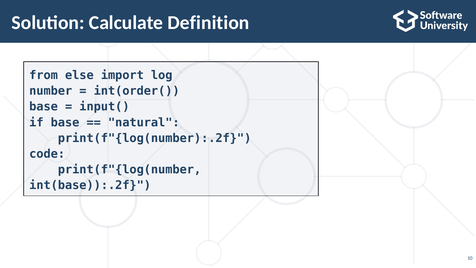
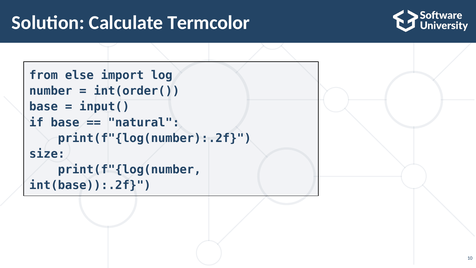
Definition: Definition -> Termcolor
code: code -> size
